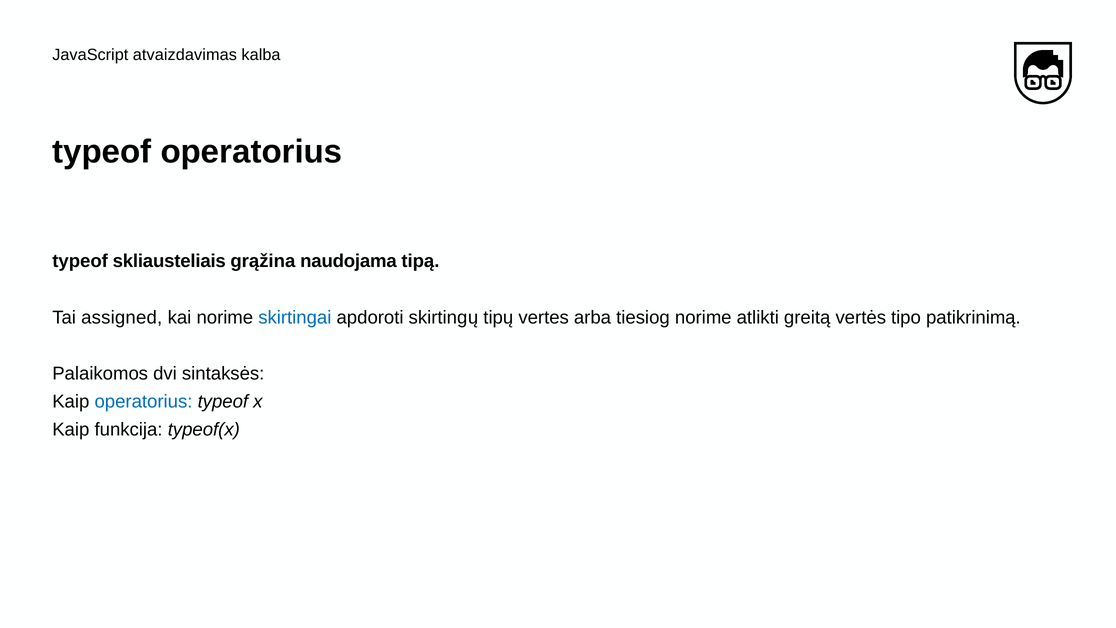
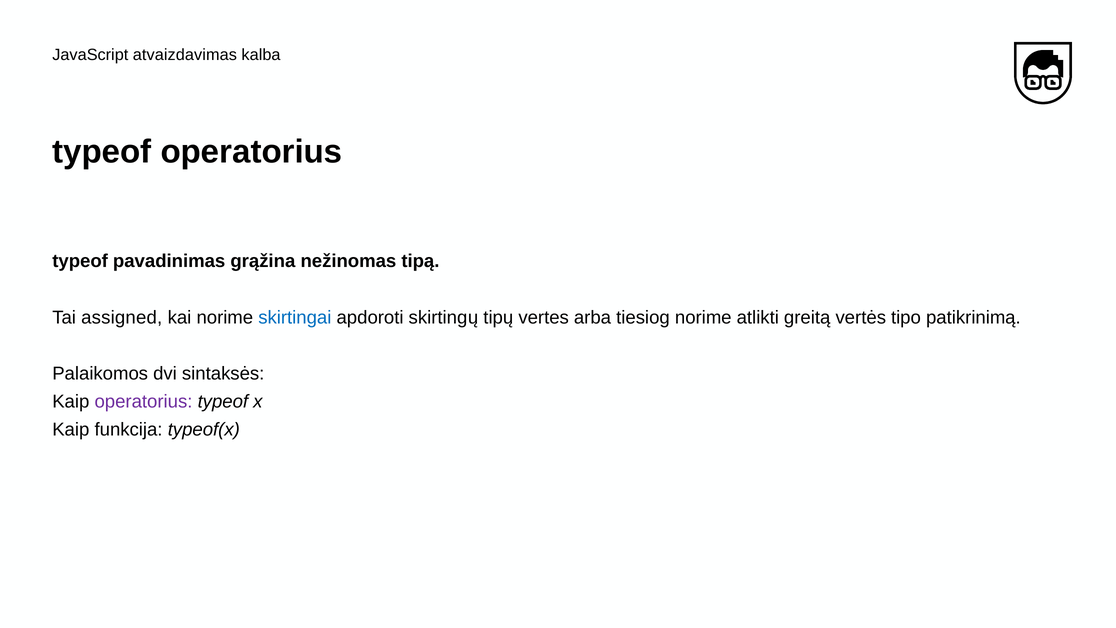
skliausteliais: skliausteliais -> pavadinimas
naudojama: naudojama -> nežinomas
operatorius at (143, 402) colour: blue -> purple
